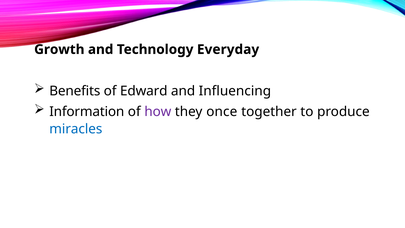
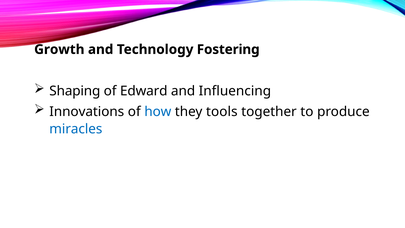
Everyday: Everyday -> Fostering
Benefits: Benefits -> Shaping
Information: Information -> Innovations
how colour: purple -> blue
once: once -> tools
